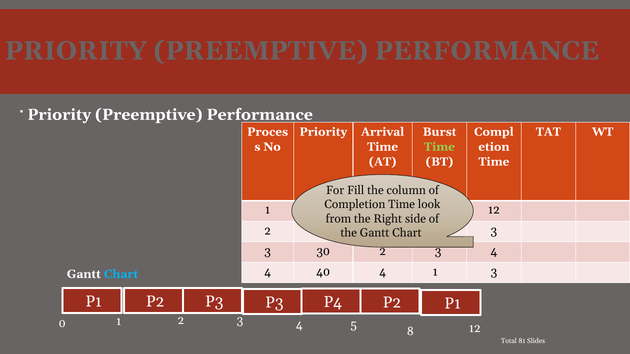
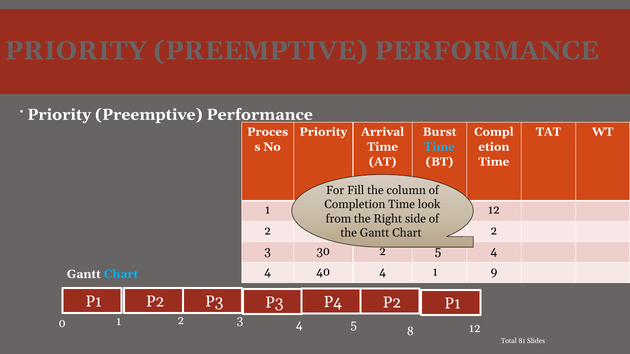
Time at (439, 147) colour: light green -> light blue
3 at (494, 231): 3 -> 2
2 3: 3 -> 5
1 3: 3 -> 9
